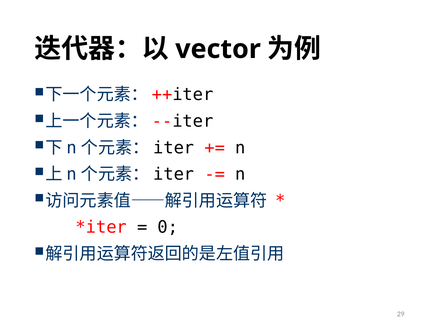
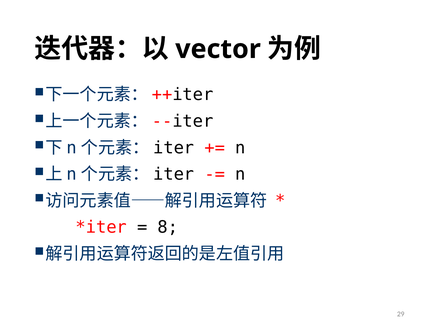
0: 0 -> 8
